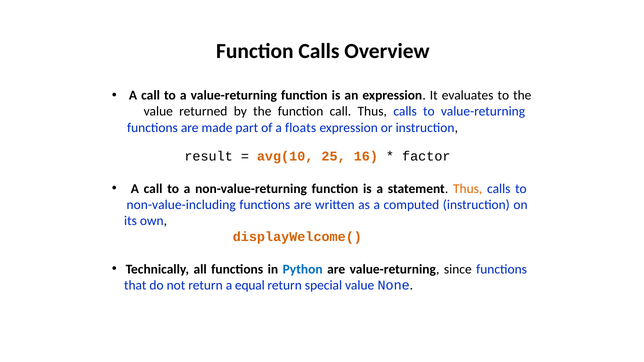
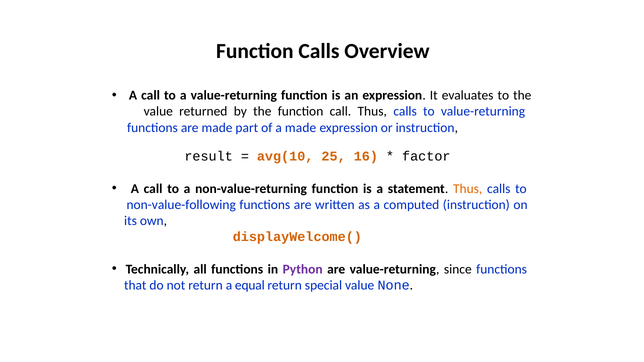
a floats: floats -> made
non-value-including: non-value-including -> non-value-following
Python colour: blue -> purple
